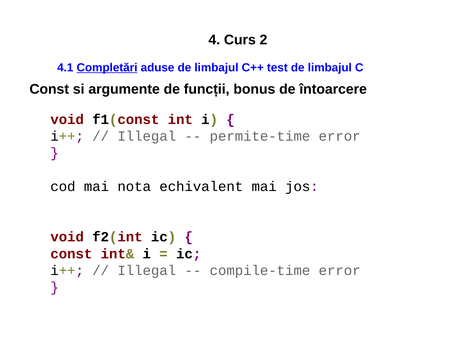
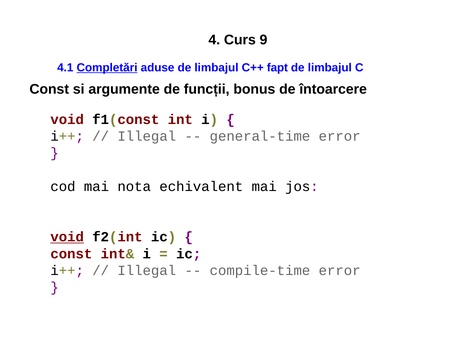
2: 2 -> 9
test: test -> fapt
permite-time: permite-time -> general-time
void at (67, 237) underline: none -> present
